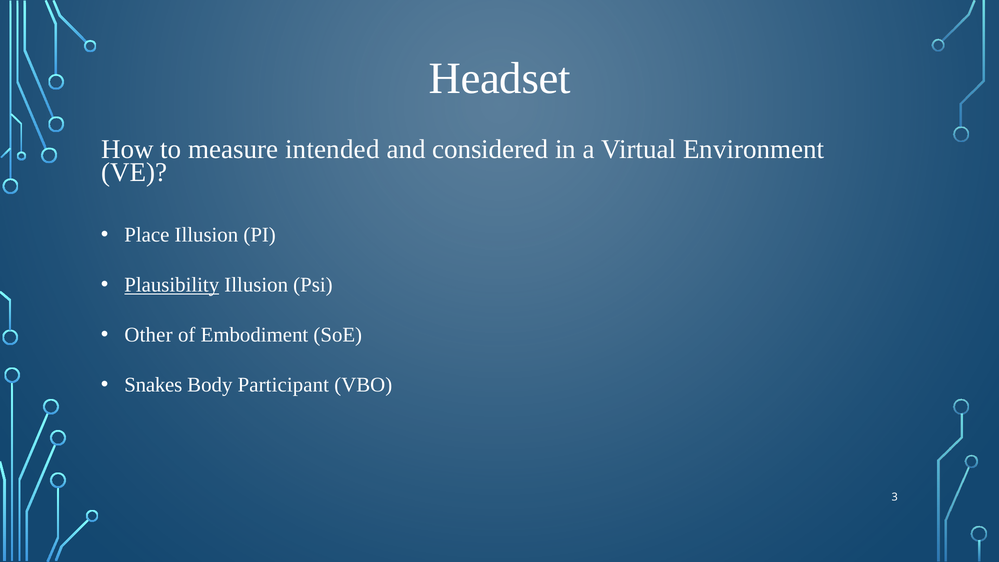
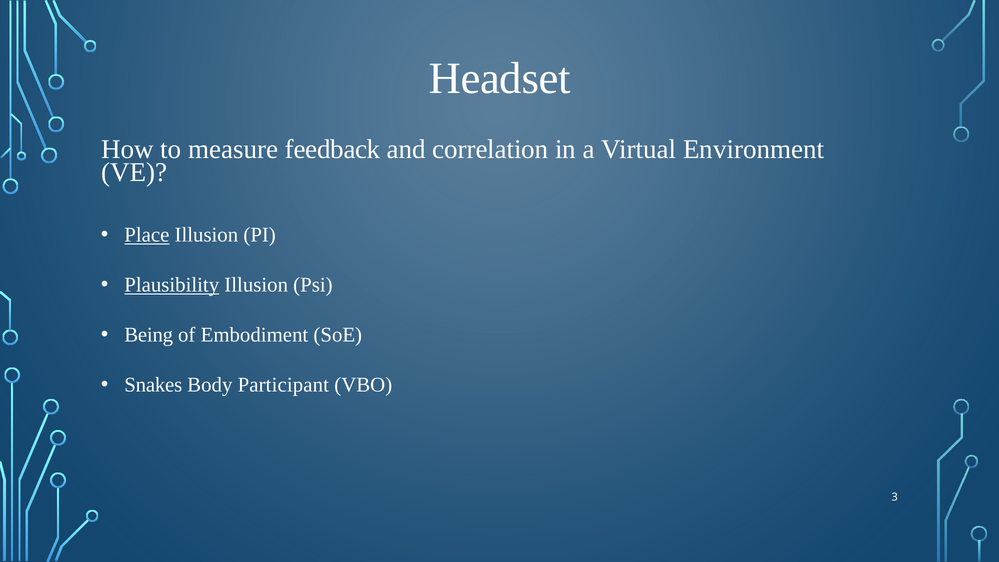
intended: intended -> feedback
considered: considered -> correlation
Place underline: none -> present
Other: Other -> Being
